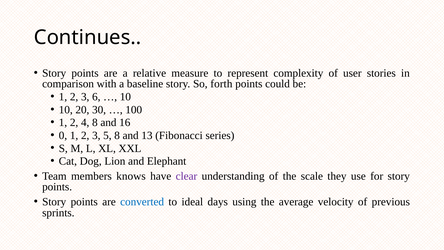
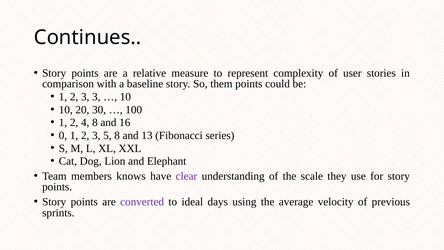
forth: forth -> them
3 6: 6 -> 3
converted colour: blue -> purple
